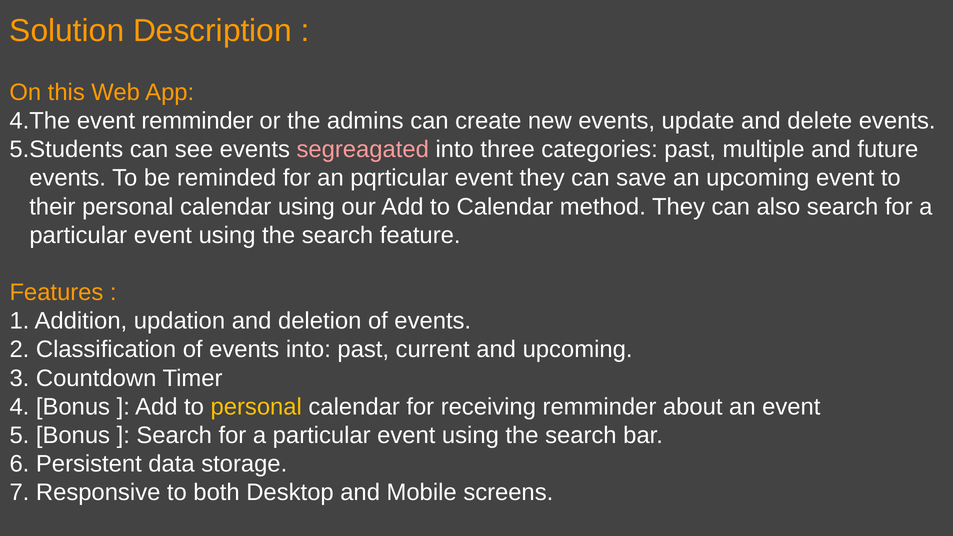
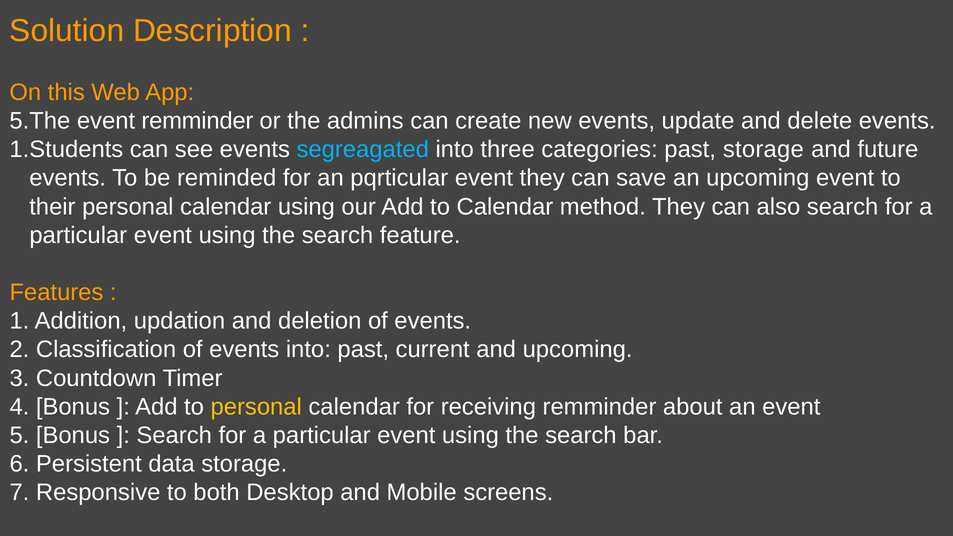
4.The: 4.The -> 5.The
5.Students: 5.Students -> 1.Students
segreagated colour: pink -> light blue
past multiple: multiple -> storage
